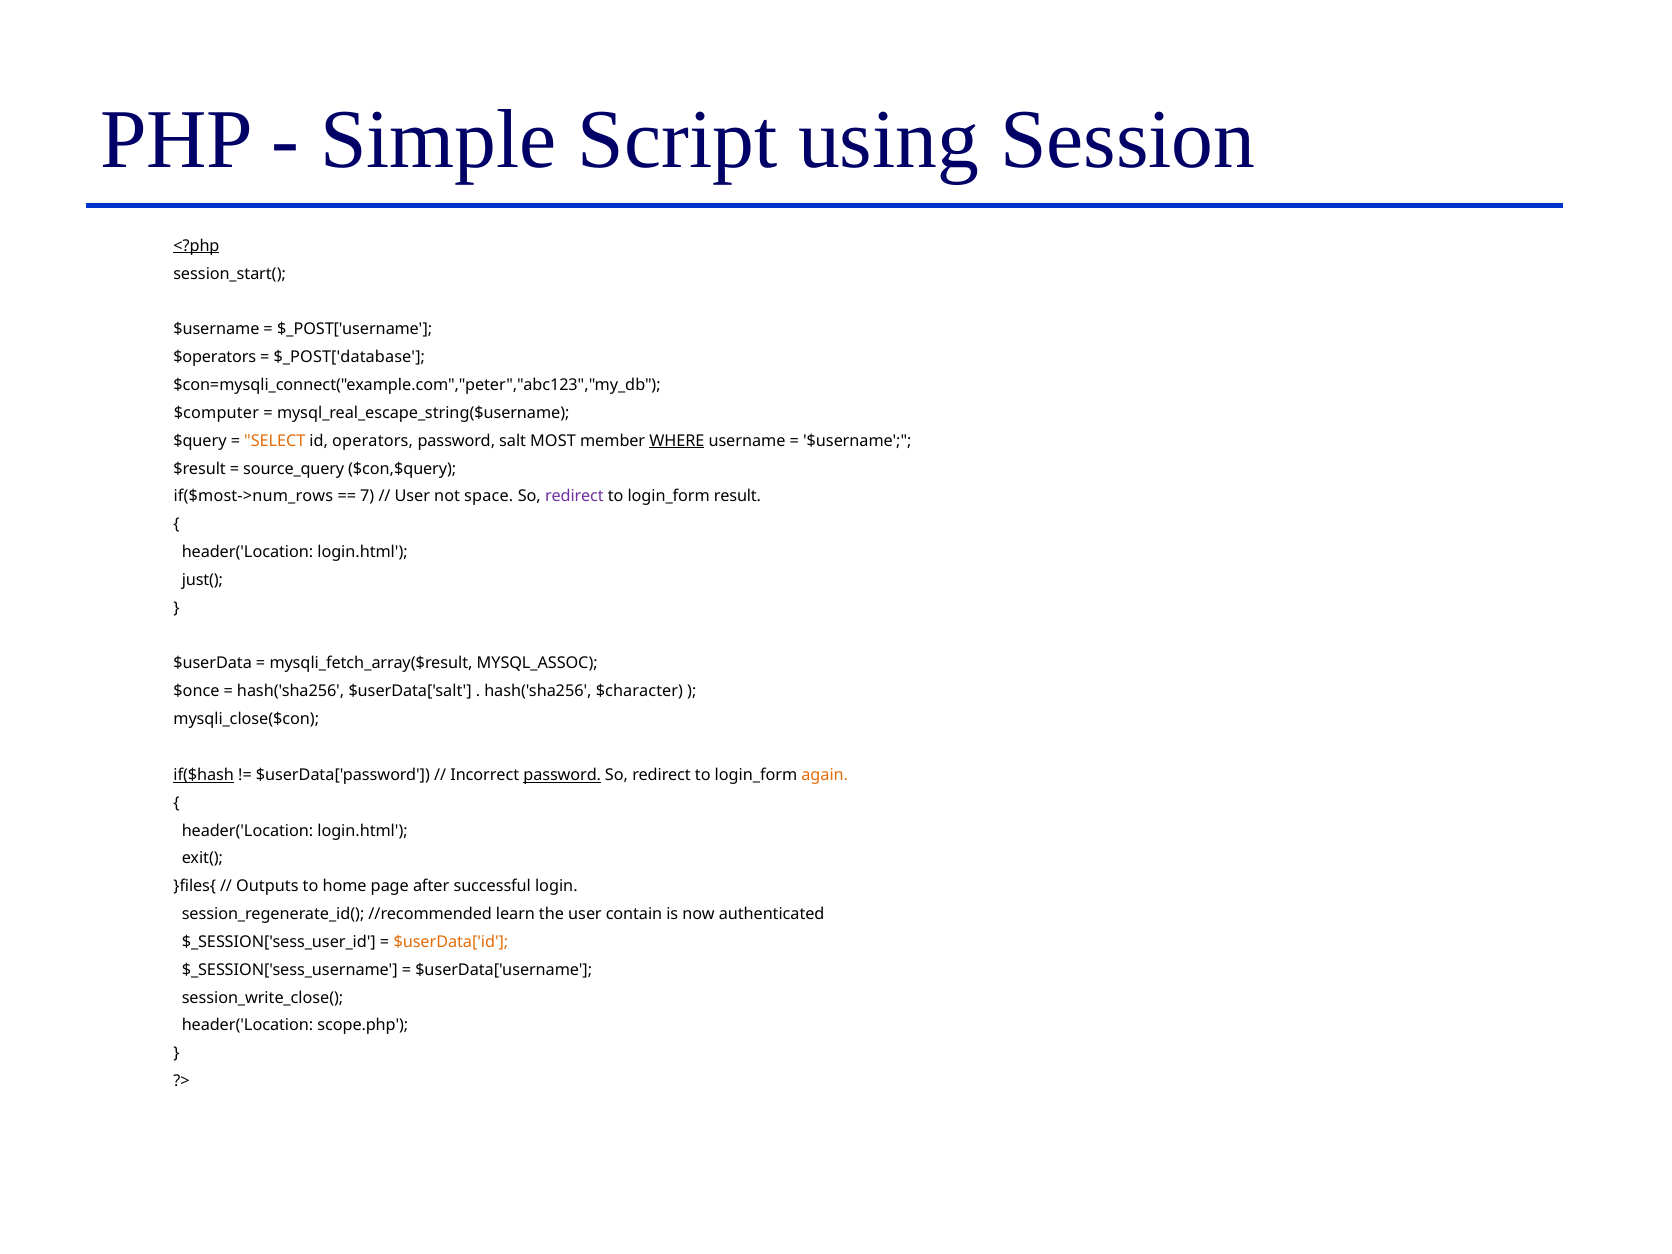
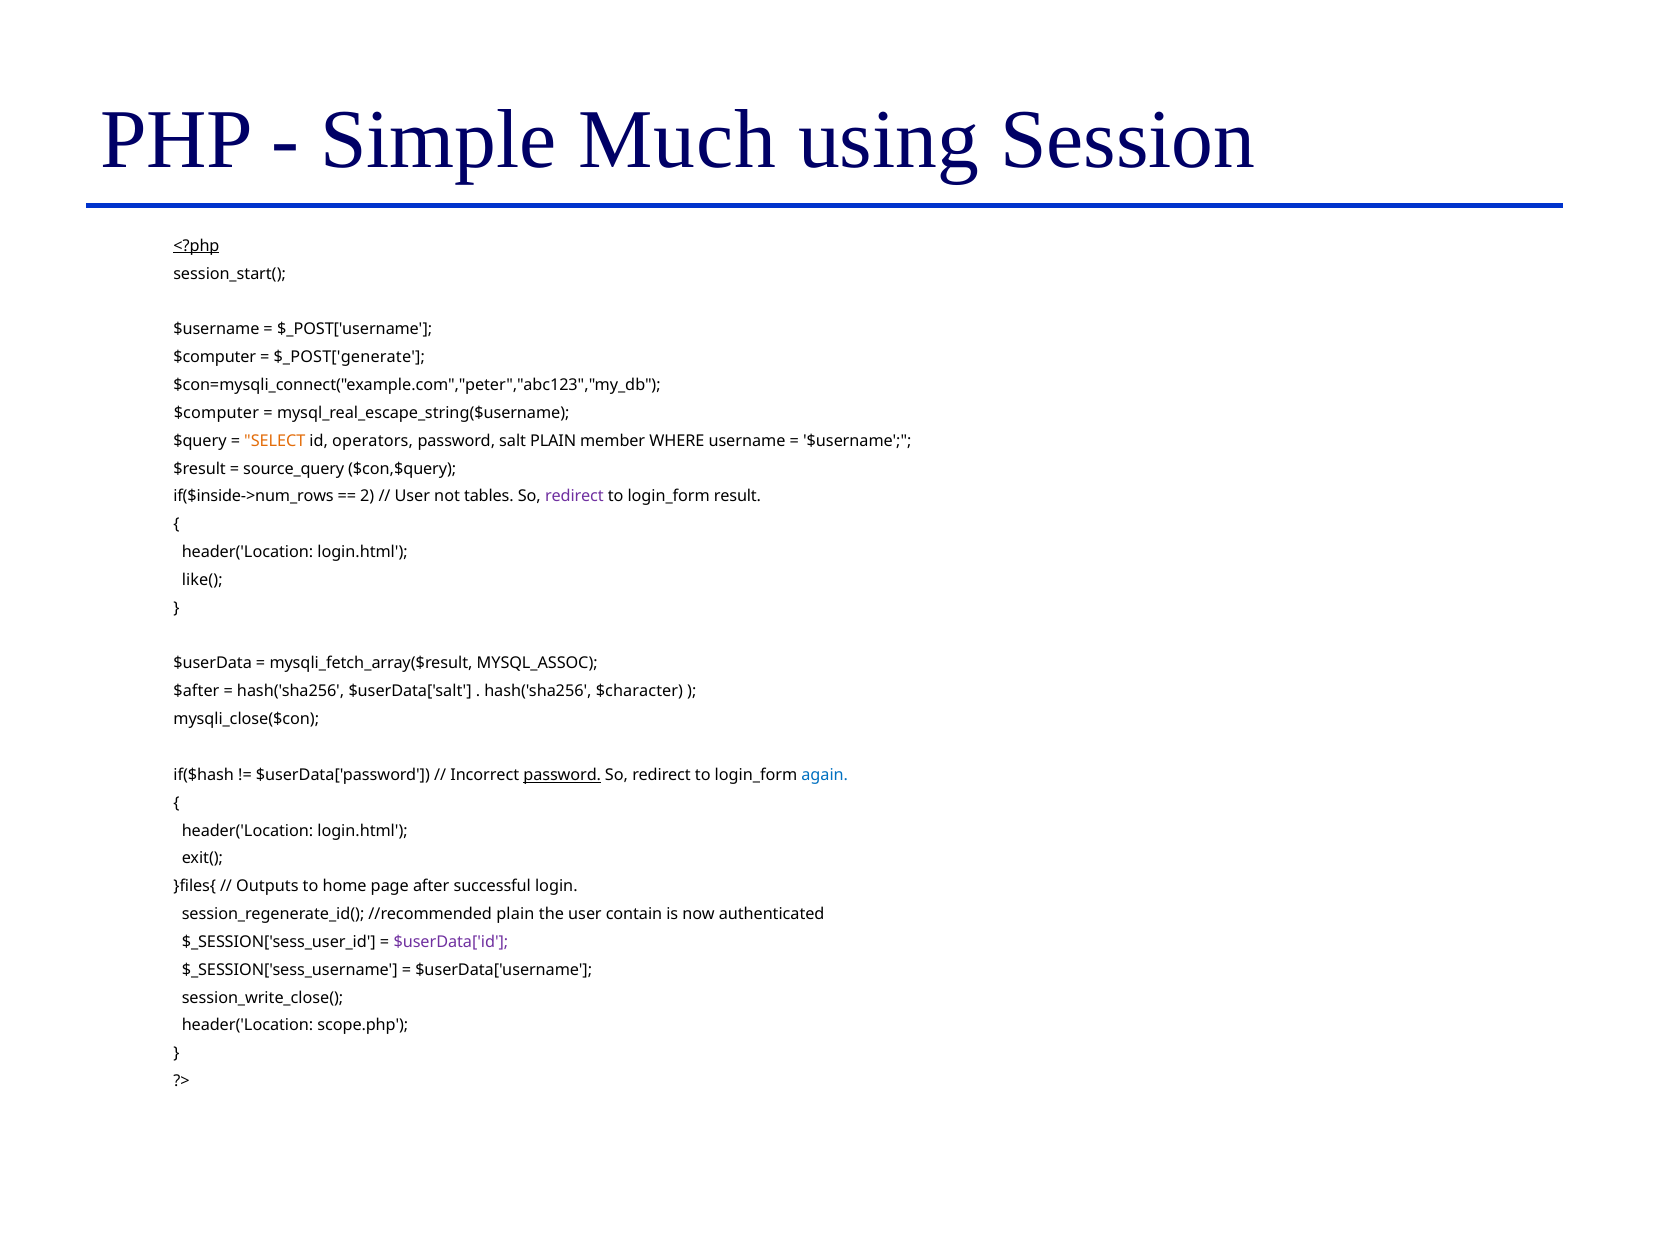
Script: Script -> Much
$operators at (215, 357): $operators -> $computer
$_POST['database: $_POST['database -> $_POST['generate
salt MOST: MOST -> PLAIN
WHERE underline: present -> none
if($most->num_rows: if($most->num_rows -> if($inside->num_rows
7: 7 -> 2
space: space -> tables
just(: just( -> like(
$once: $once -> $after
if($hash underline: present -> none
again colour: orange -> blue
//recommended learn: learn -> plain
$userData['id colour: orange -> purple
